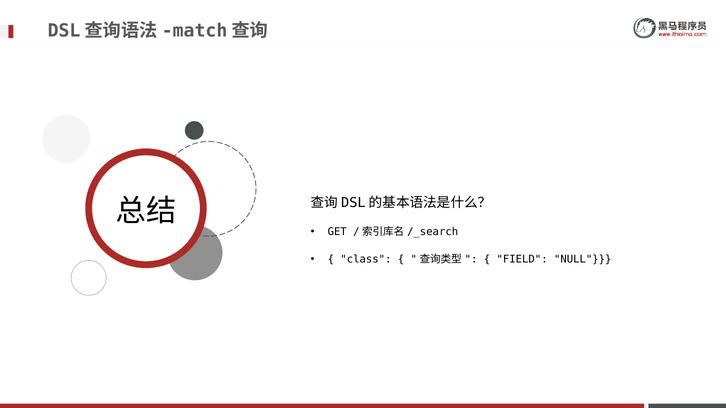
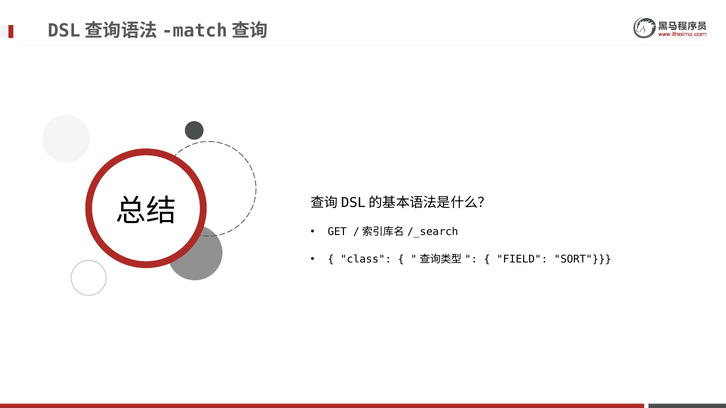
NULL: NULL -> SORT
